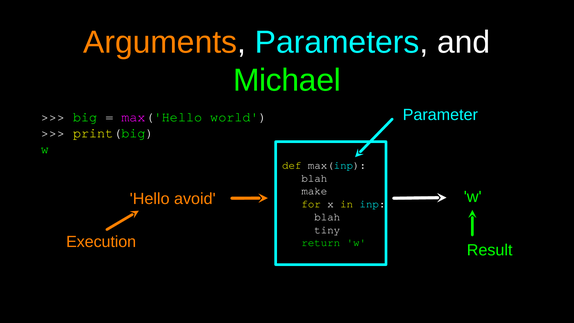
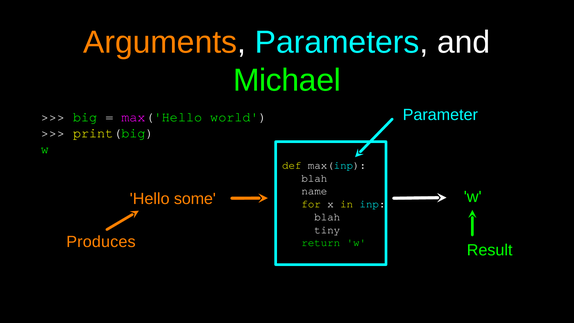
make: make -> name
avoid: avoid -> some
Execution: Execution -> Produces
